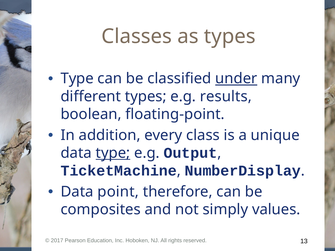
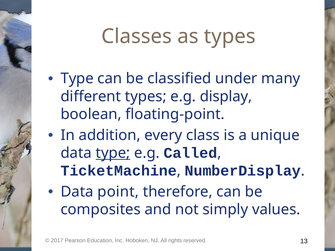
under underline: present -> none
results: results -> display
Output: Output -> Called
